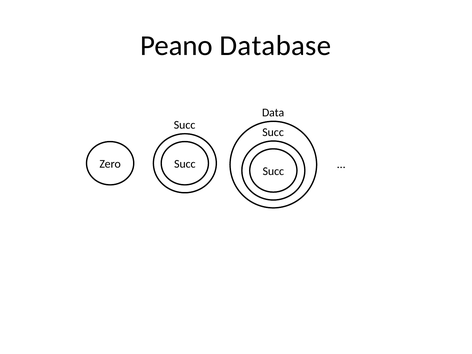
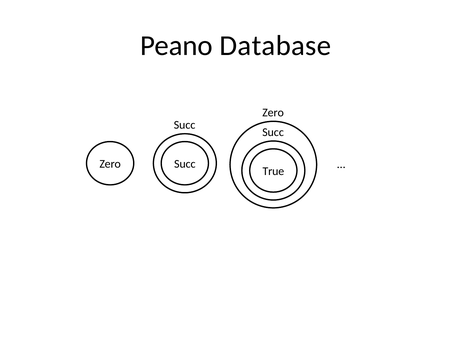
Data at (273, 112): Data -> Zero
Succ at (273, 171): Succ -> True
